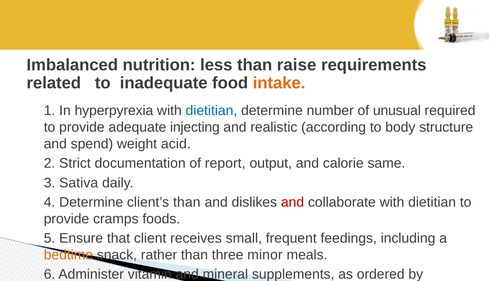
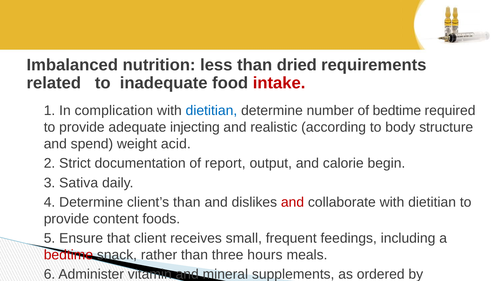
raise: raise -> dried
intake colour: orange -> red
hyperpyrexia: hyperpyrexia -> complication
of unusual: unusual -> bedtime
same: same -> begin
cramps: cramps -> content
bedtime at (68, 255) colour: orange -> red
minor: minor -> hours
